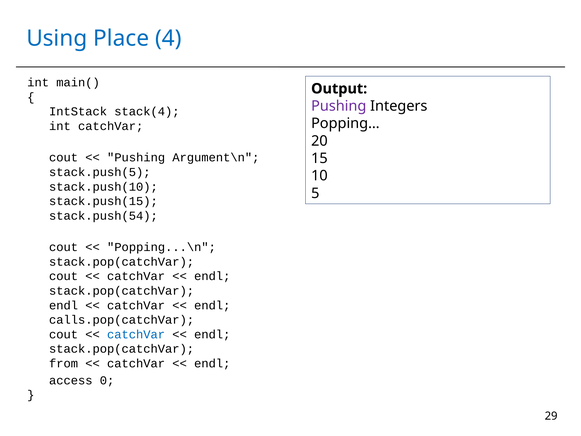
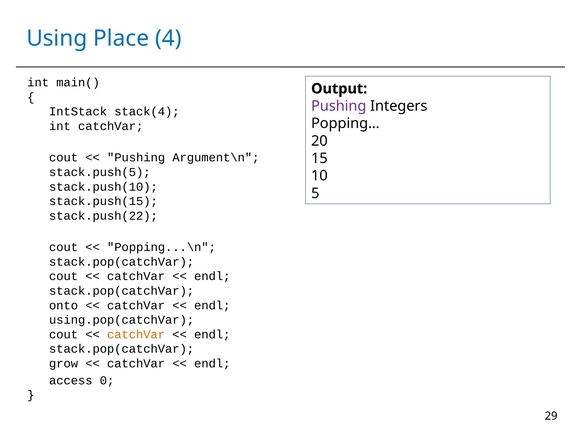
stack.push(54: stack.push(54 -> stack.push(22
endl at (64, 305): endl -> onto
calls.pop(catchVar: calls.pop(catchVar -> using.pop(catchVar
catchVar at (136, 334) colour: blue -> orange
from: from -> grow
